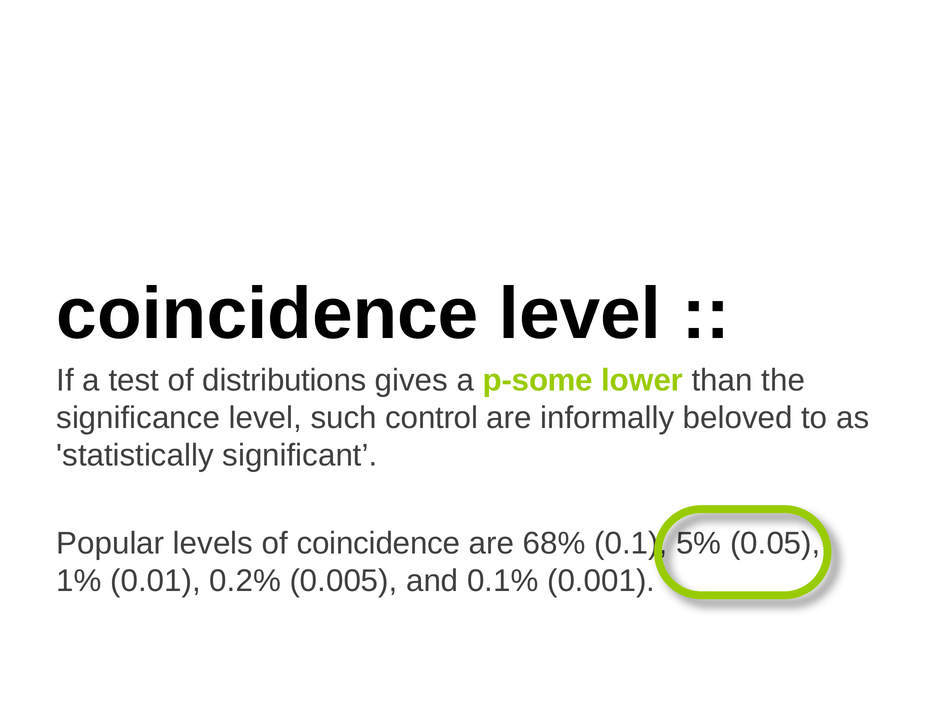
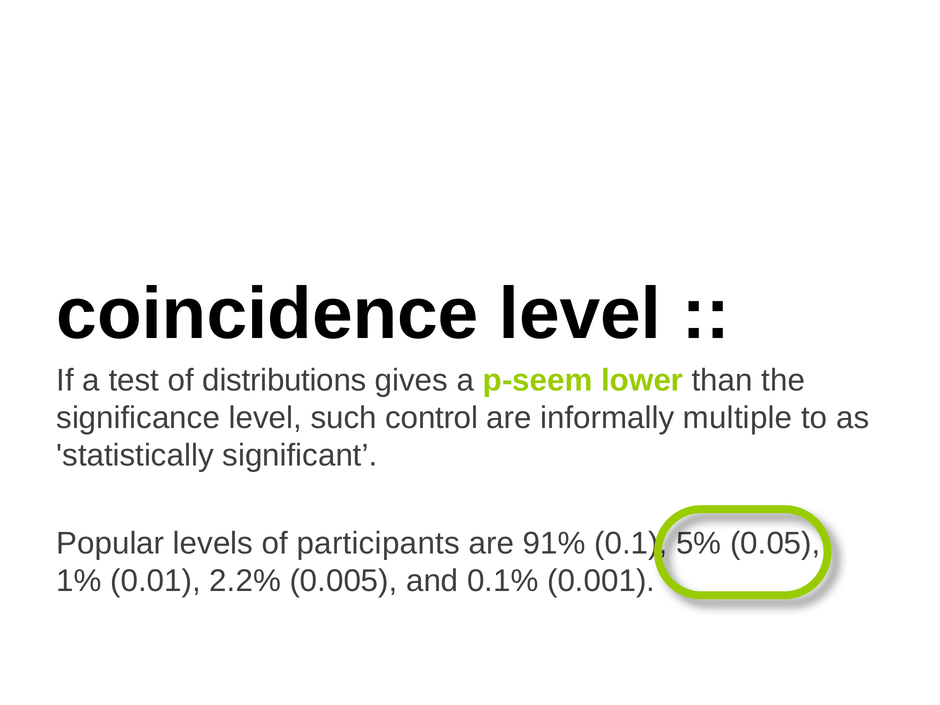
p-some: p-some -> p-seem
beloved: beloved -> multiple
of coincidence: coincidence -> participants
68%: 68% -> 91%
0.2%: 0.2% -> 2.2%
